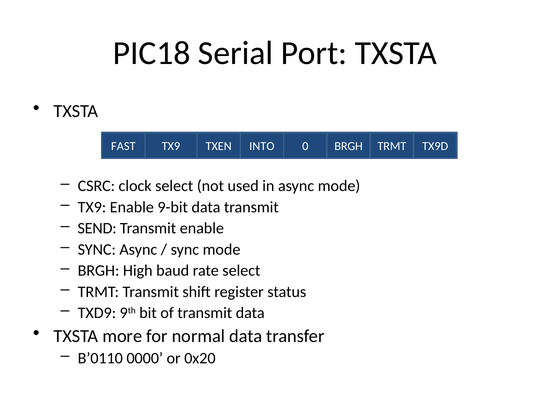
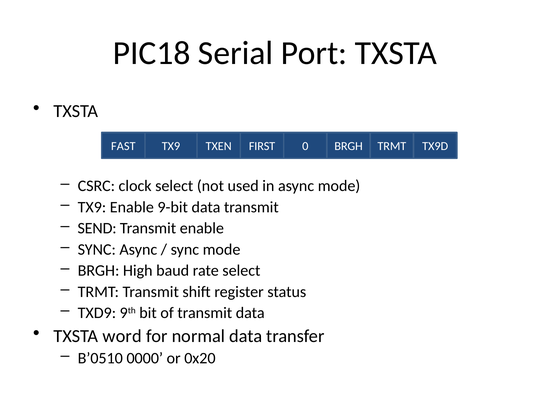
INTO: INTO -> FIRST
more: more -> word
B’0110: B’0110 -> B’0510
